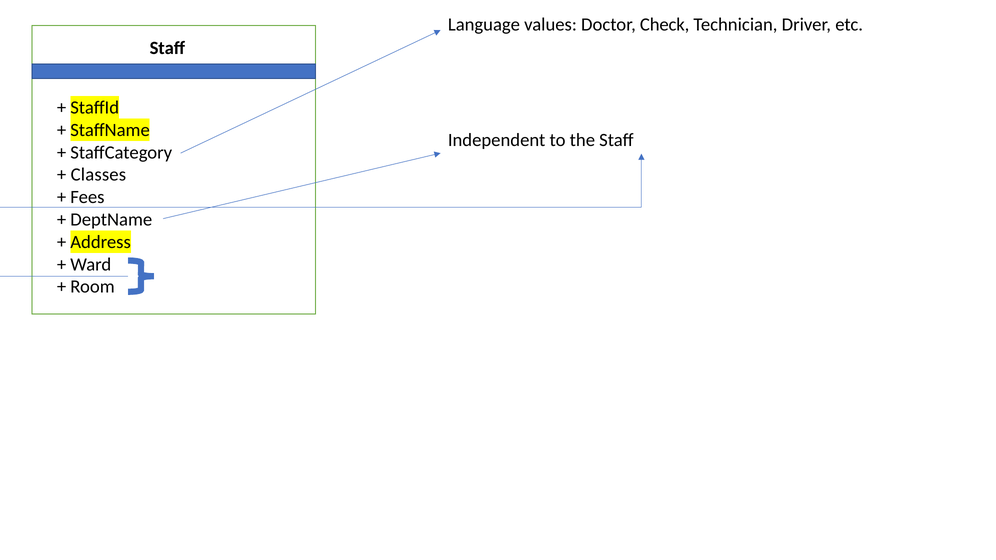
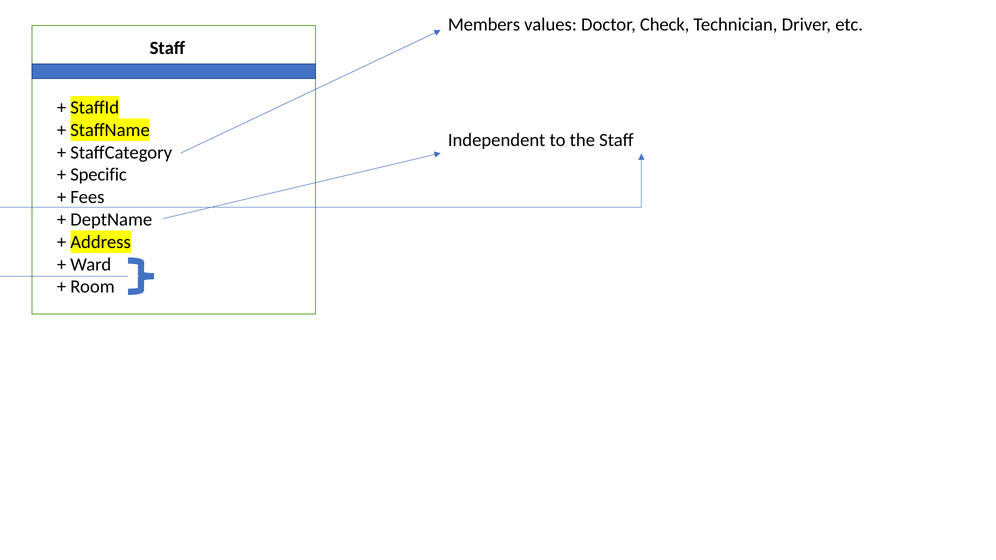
Language: Language -> Members
Classes: Classes -> Specific
